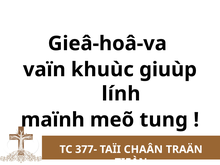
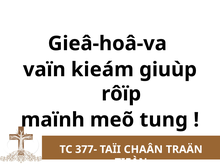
khuùc: khuùc -> kieám
lính: lính -> rôïp
